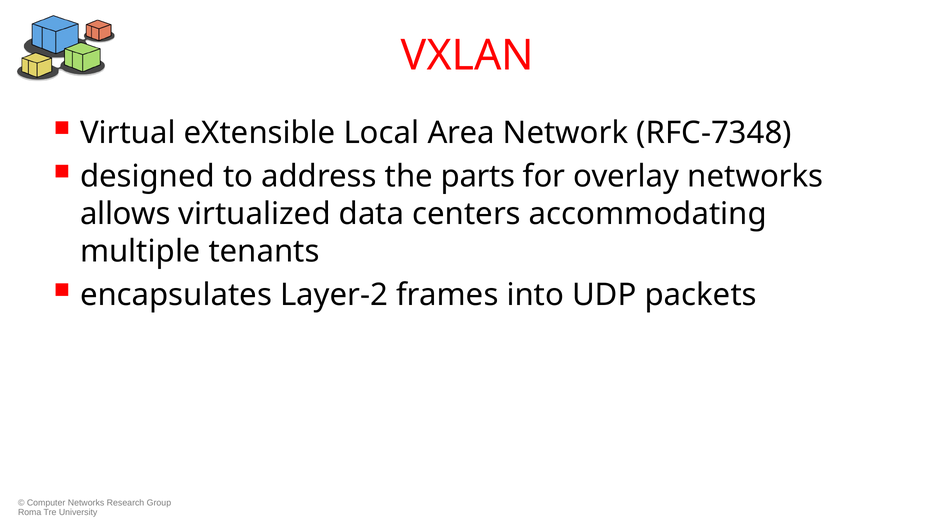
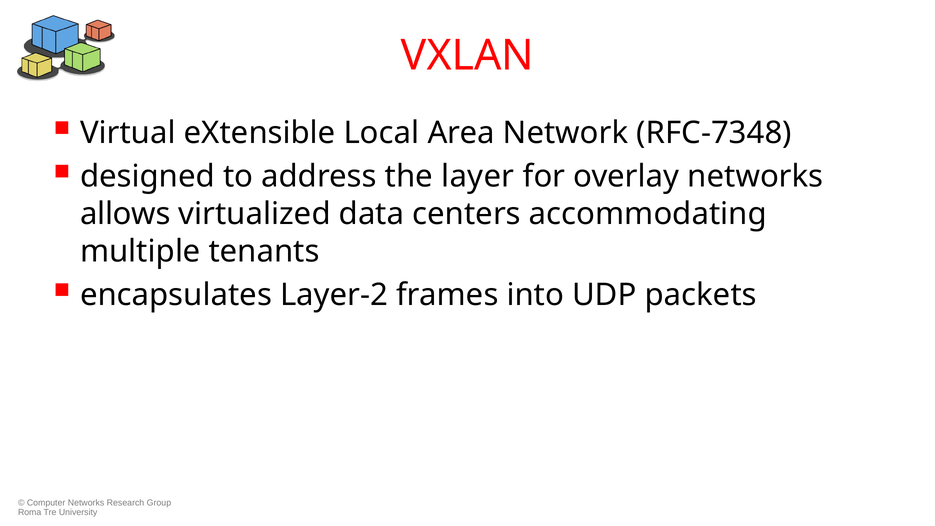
parts: parts -> layer
